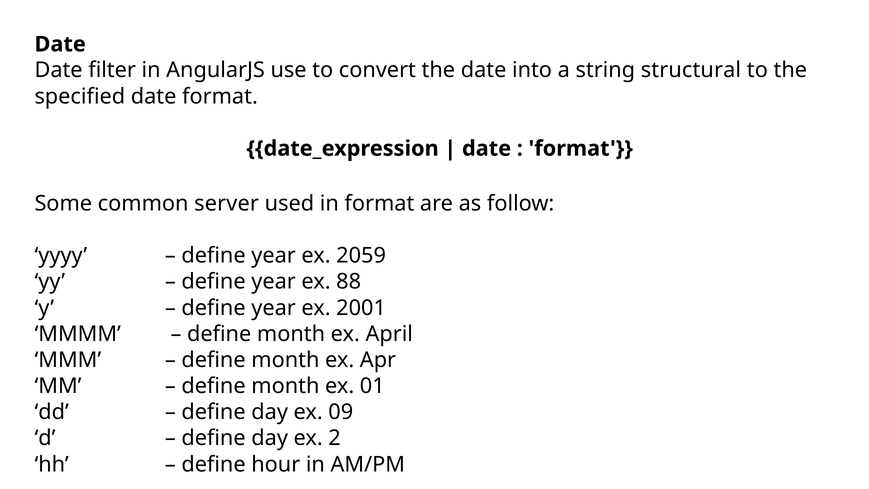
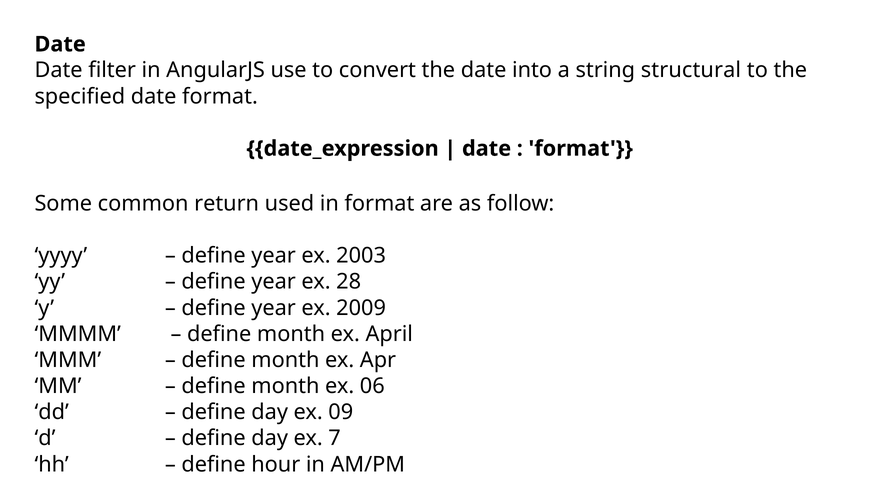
server: server -> return
2059: 2059 -> 2003
88: 88 -> 28
2001: 2001 -> 2009
01: 01 -> 06
2: 2 -> 7
